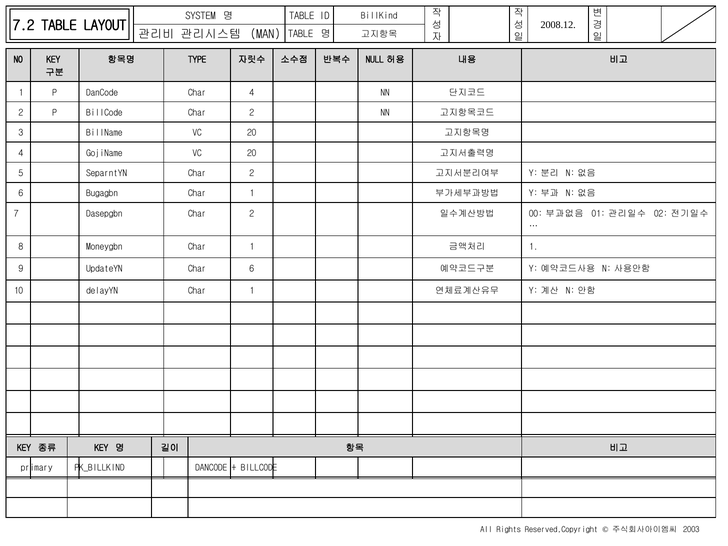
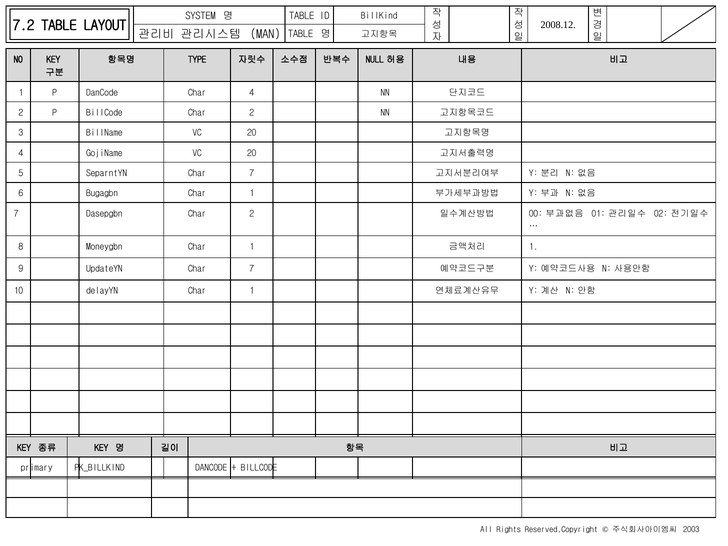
SeparntYN Char 2: 2 -> 7
UpdateYN Char 6: 6 -> 7
